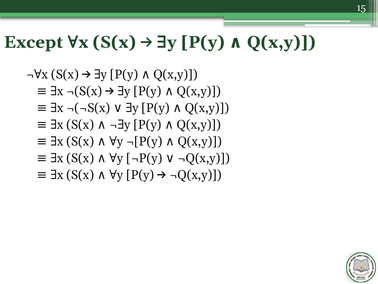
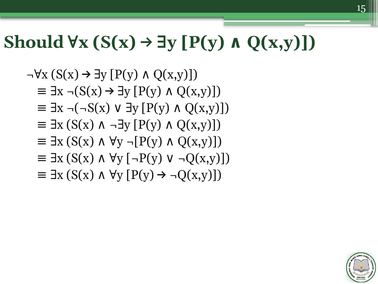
Except: Except -> Should
